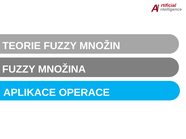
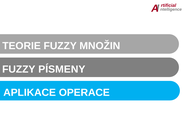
MNOŽINA: MNOŽINA -> PÍSMENY
